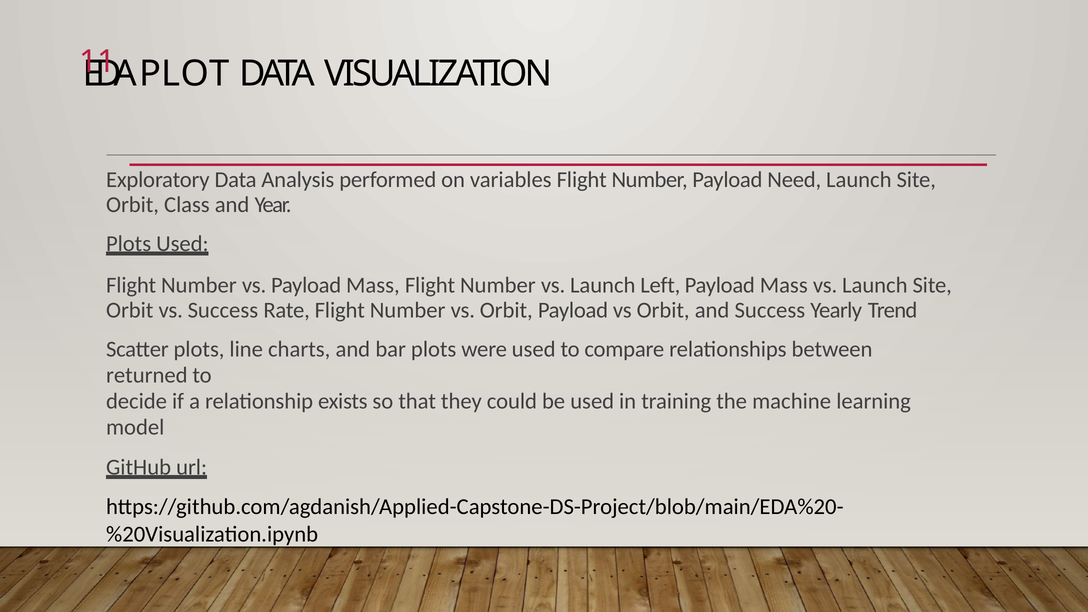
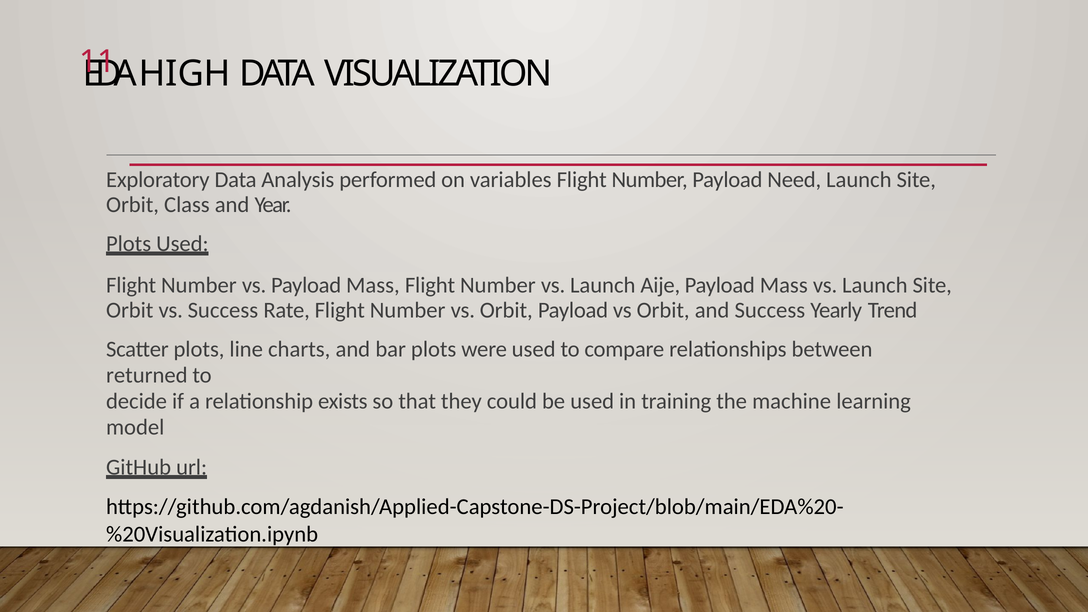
PLOT: PLOT -> HIGH
Left: Left -> Aije
